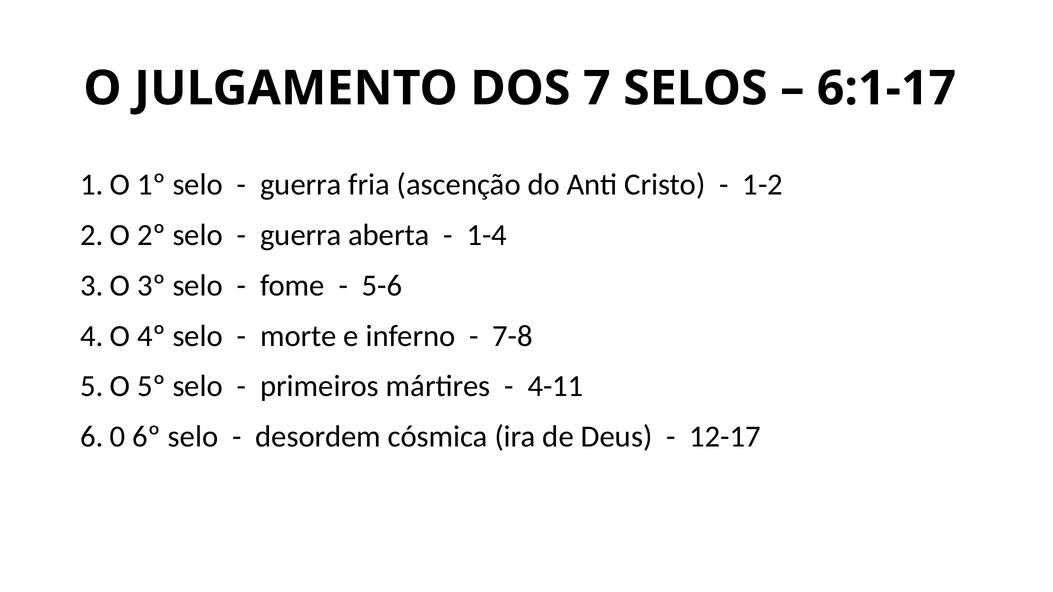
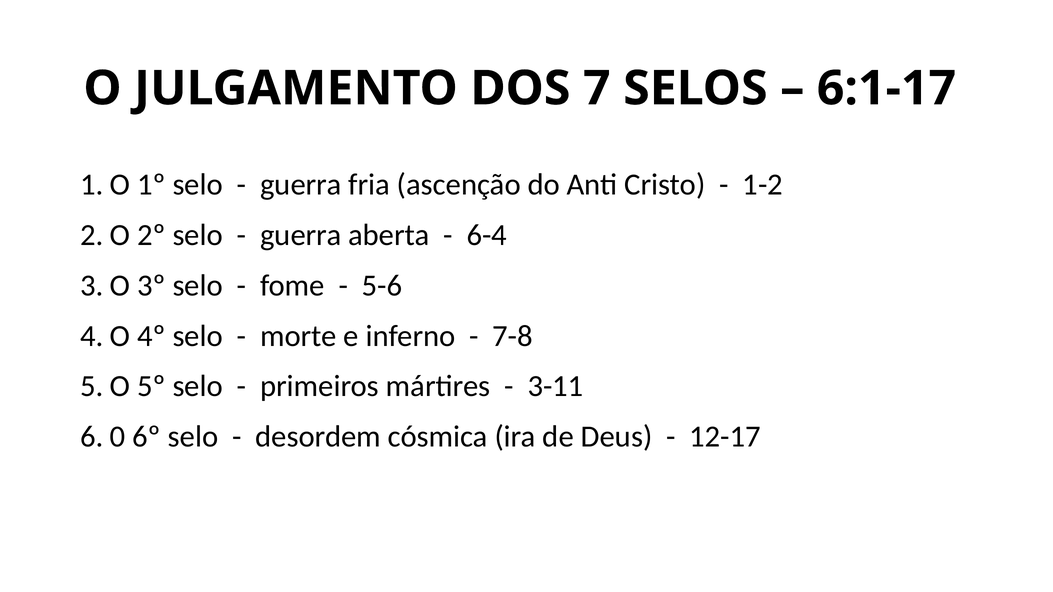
1-4: 1-4 -> 6-4
4-11: 4-11 -> 3-11
